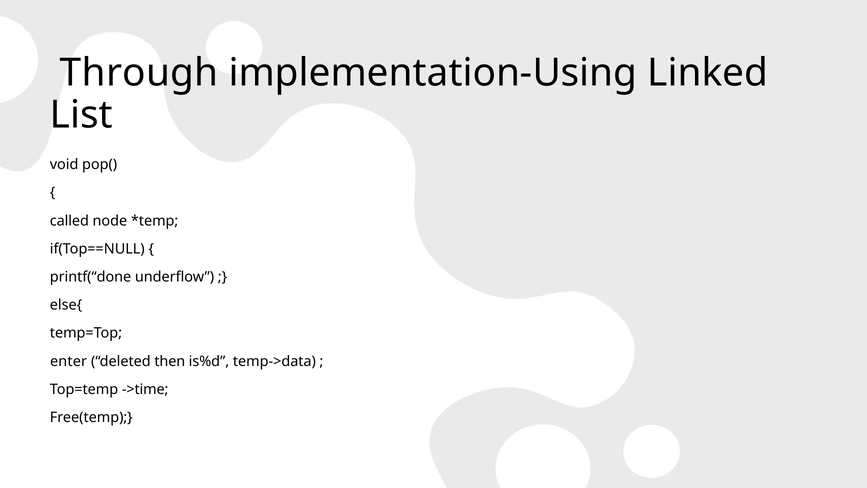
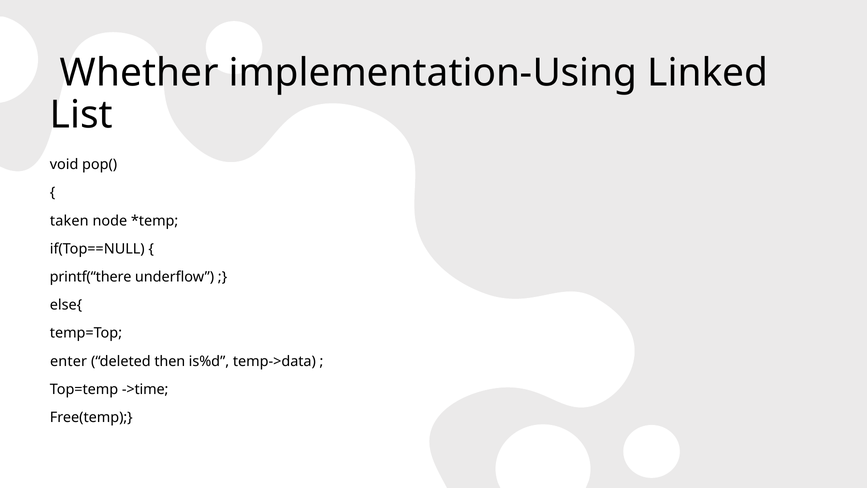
Through: Through -> Whether
called: called -> taken
printf(“done: printf(“done -> printf(“there
